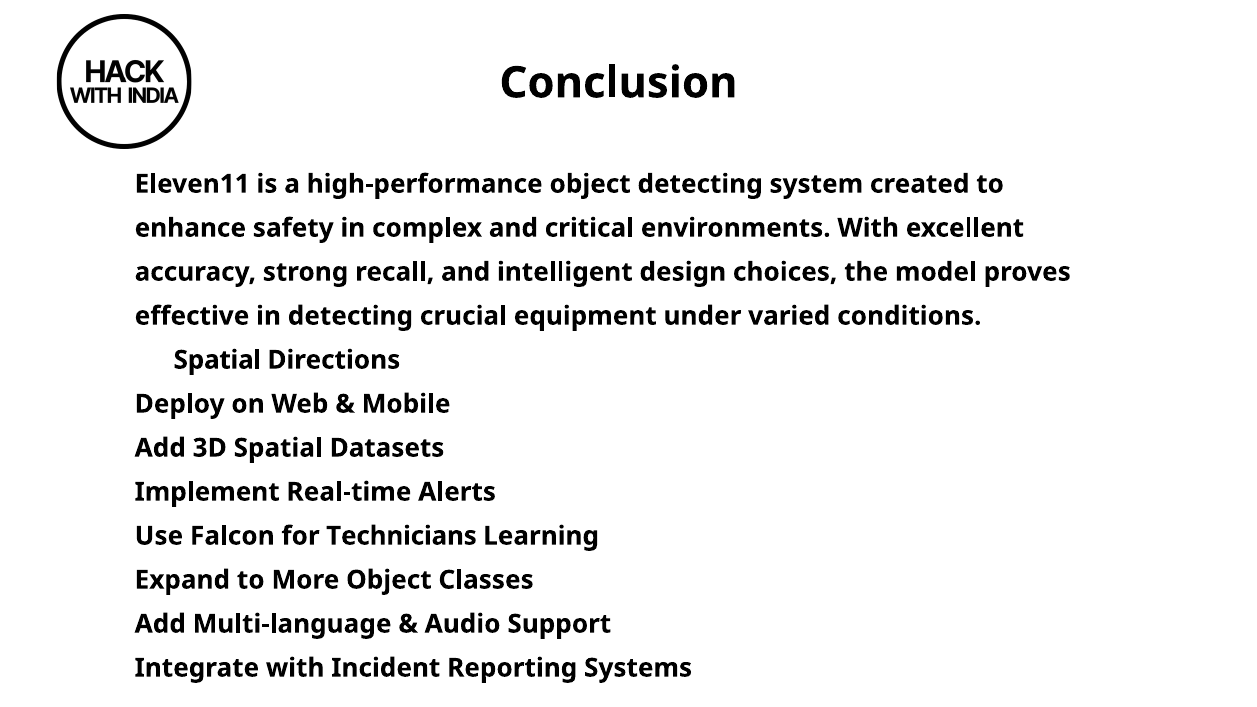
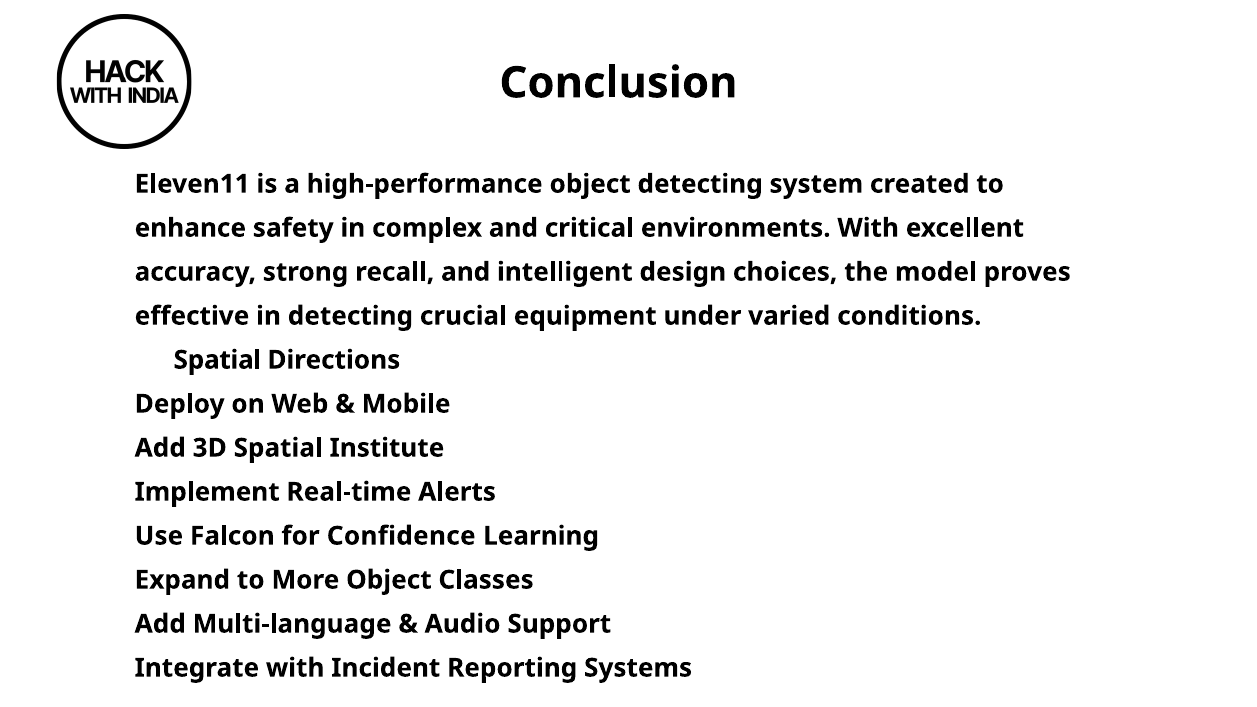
Datasets: Datasets -> Institute
Technicians: Technicians -> Confidence
